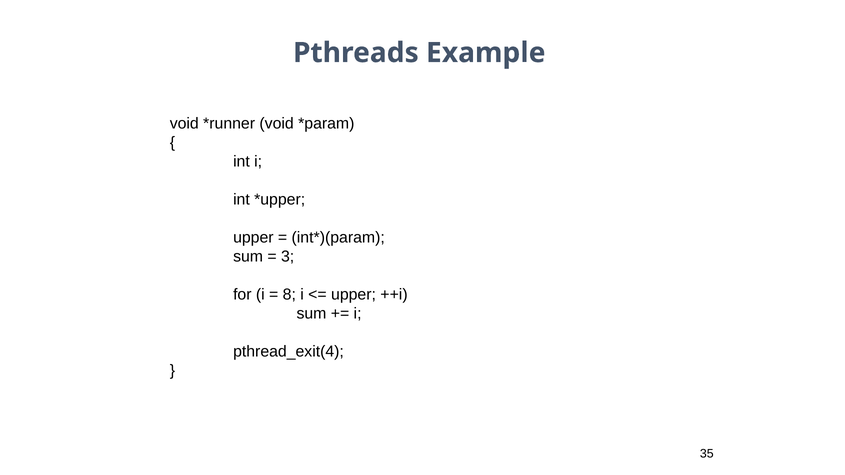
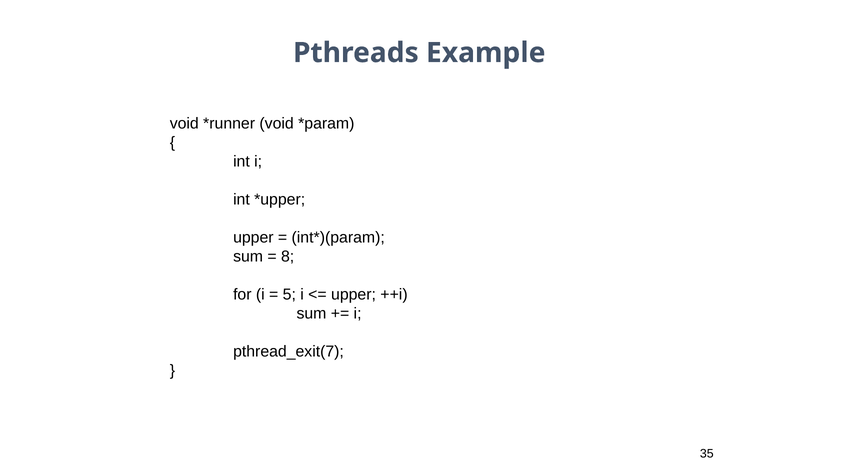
3: 3 -> 8
8: 8 -> 5
pthread_exit(4: pthread_exit(4 -> pthread_exit(7
